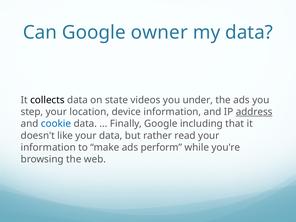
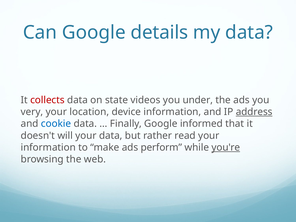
owner: owner -> details
collects colour: black -> red
step: step -> very
including: including -> informed
like: like -> will
you're underline: none -> present
